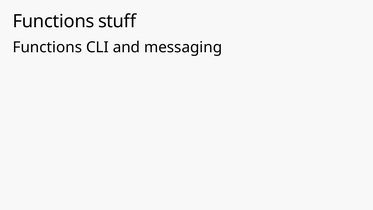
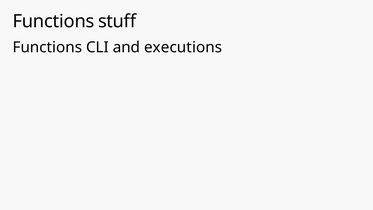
messaging: messaging -> executions
